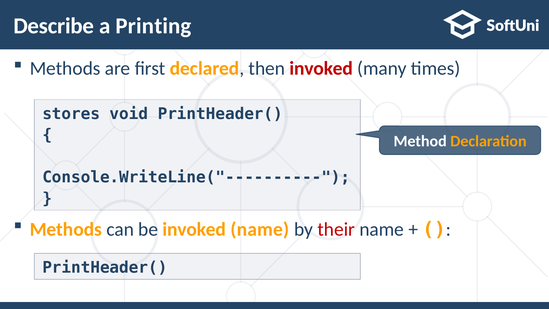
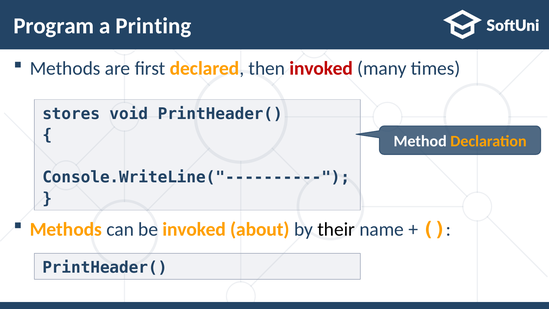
Describe: Describe -> Program
invoked name: name -> about
their colour: red -> black
